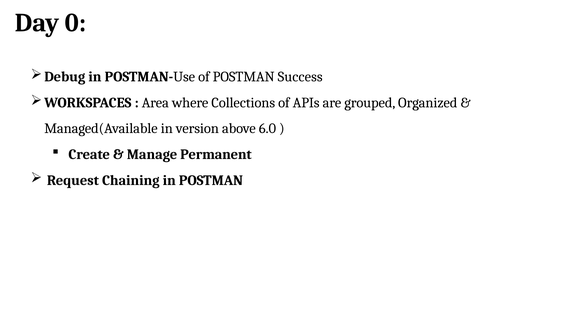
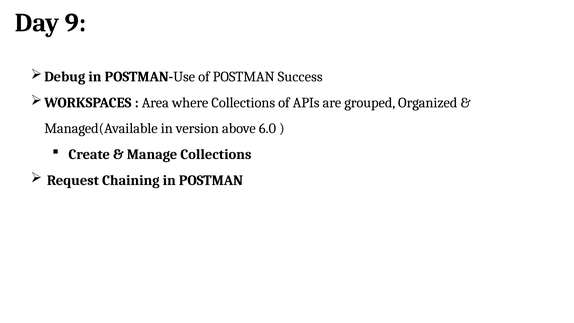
0: 0 -> 9
Manage Permanent: Permanent -> Collections
